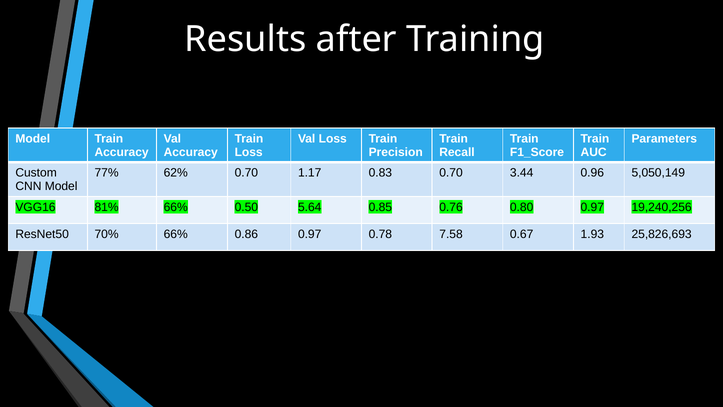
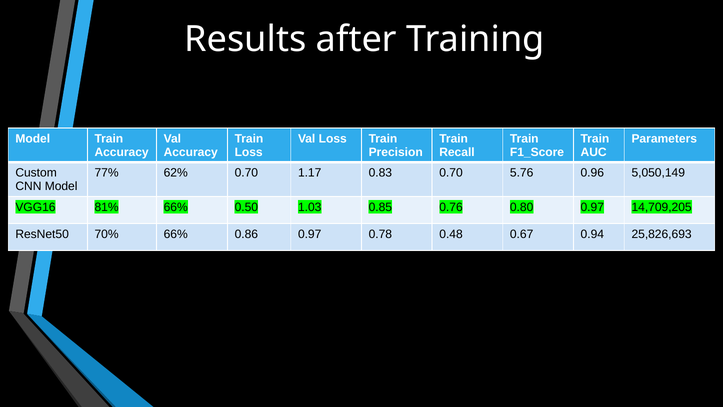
3.44: 3.44 -> 5.76
5.64: 5.64 -> 1.03
19,240,256: 19,240,256 -> 14,709,205
7.58: 7.58 -> 0.48
1.93: 1.93 -> 0.94
